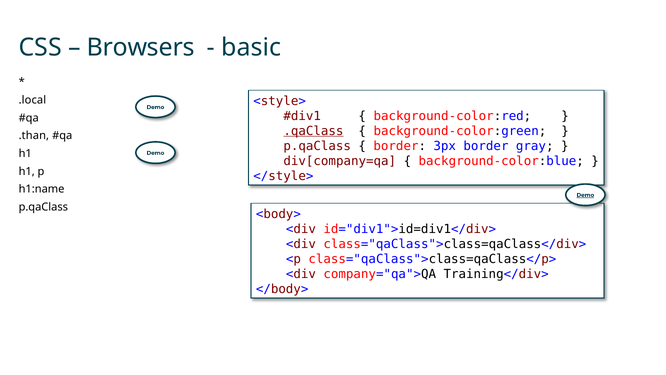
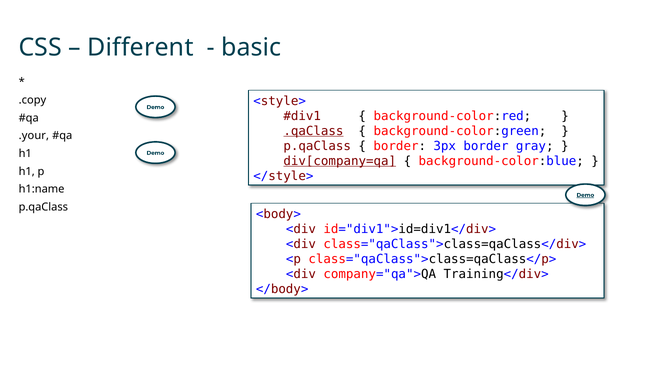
Browsers: Browsers -> Different
.local: .local -> .copy
.than: .than -> .your
div[company=qa underline: none -> present
